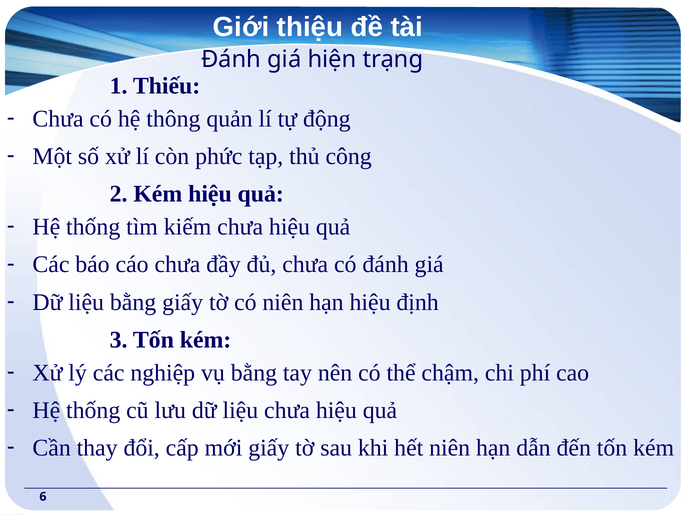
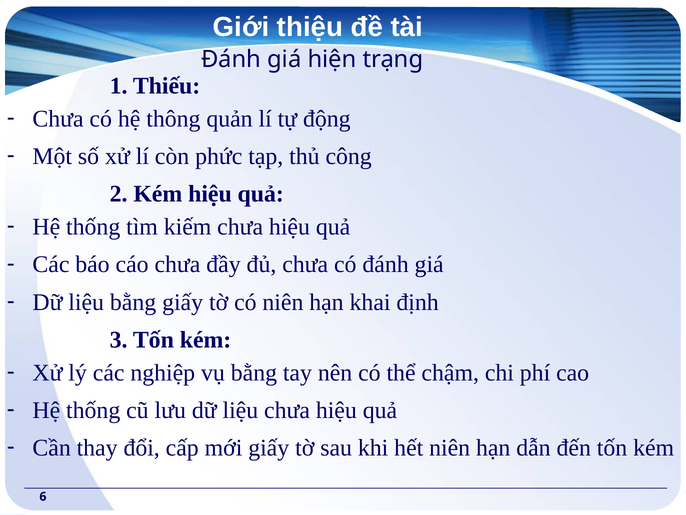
hạn hiệu: hiệu -> khai
